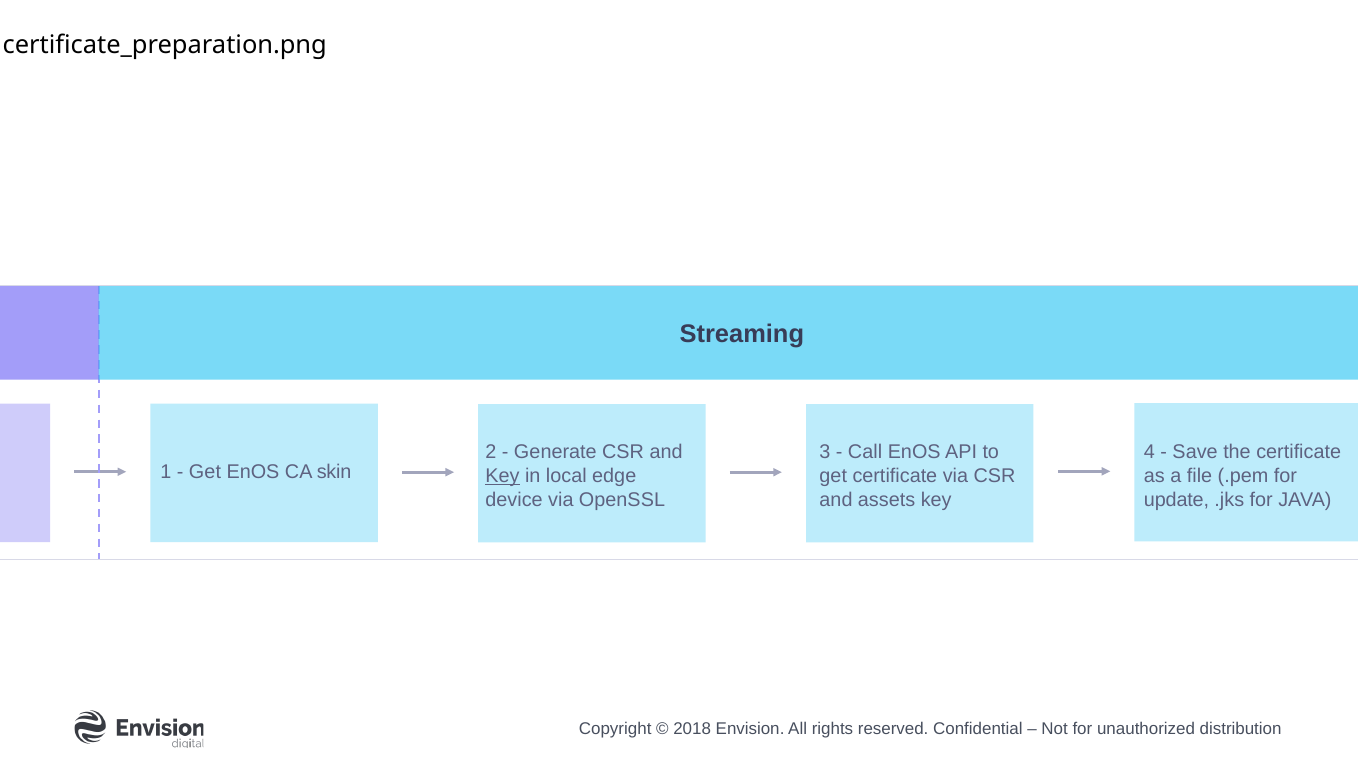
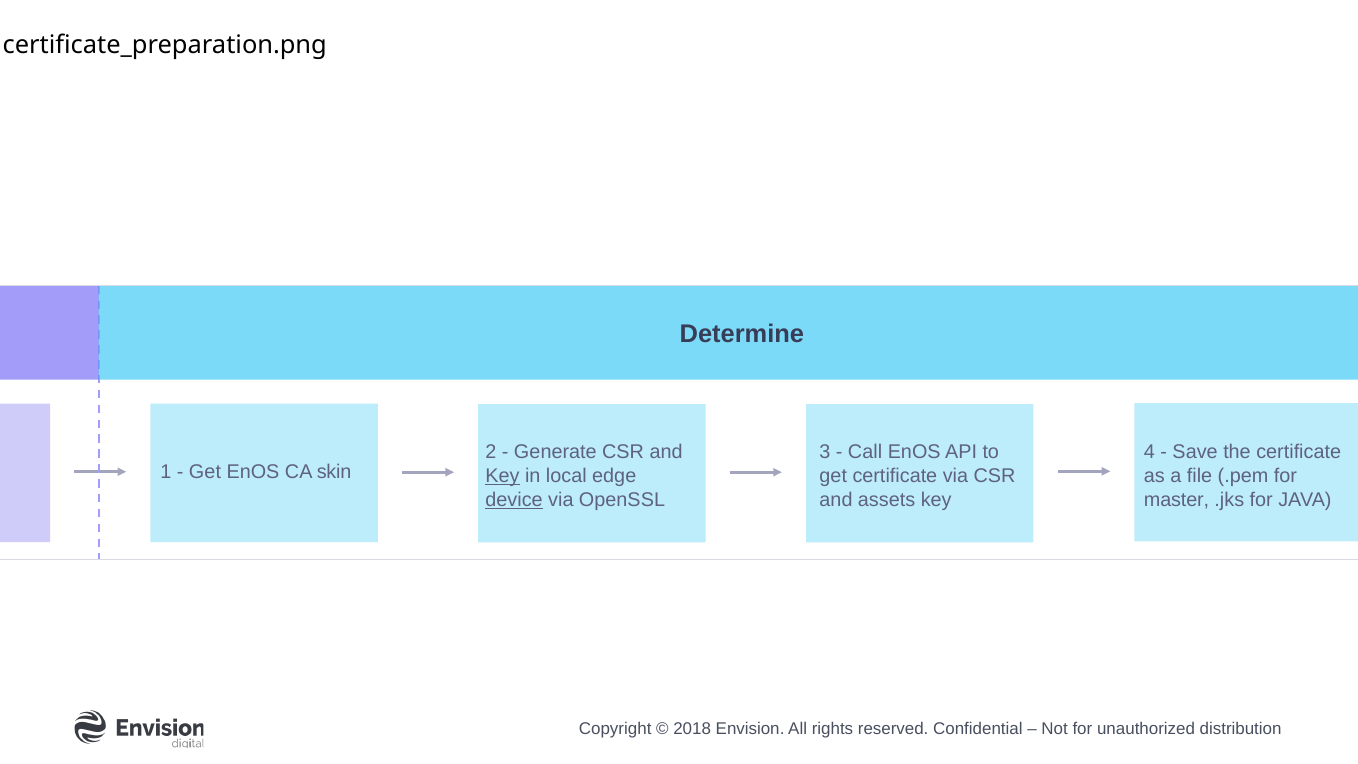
Streaming: Streaming -> Determine
device underline: none -> present
update: update -> master
